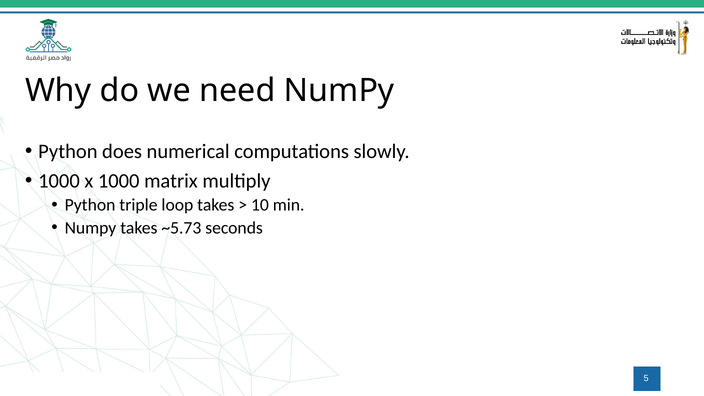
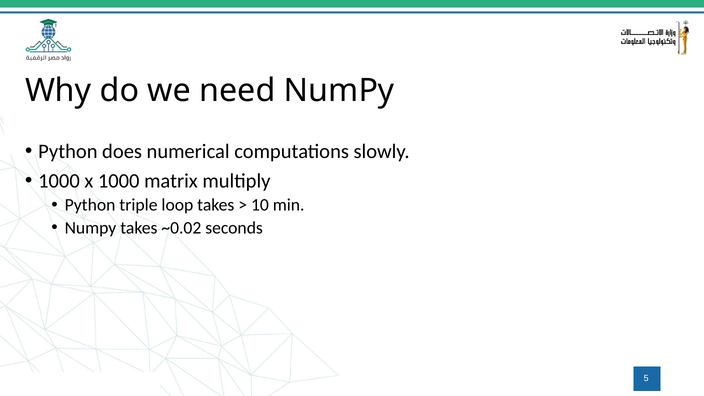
~5.73: ~5.73 -> ~0.02
